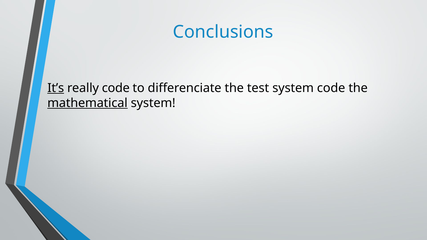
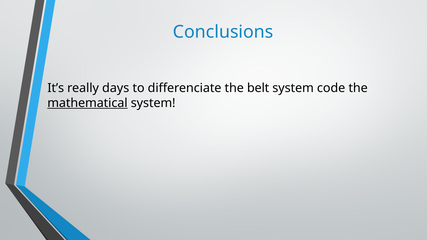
It’s underline: present -> none
really code: code -> days
test: test -> belt
